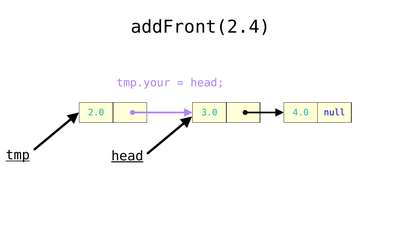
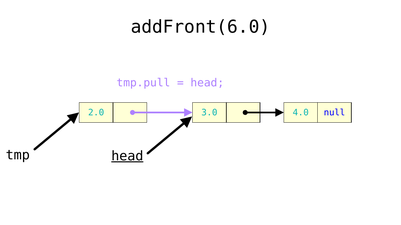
addFront(2.4: addFront(2.4 -> addFront(6.0
tmp.your: tmp.your -> tmp.pull
tmp underline: present -> none
